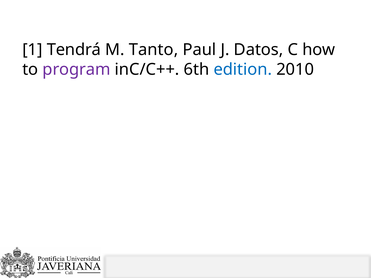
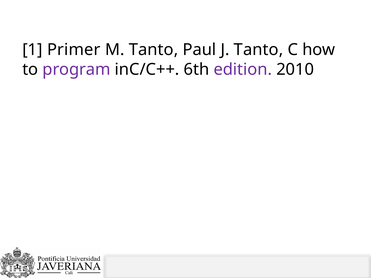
Tendrá: Tendrá -> Primer
J Datos: Datos -> Tanto
edition colour: blue -> purple
